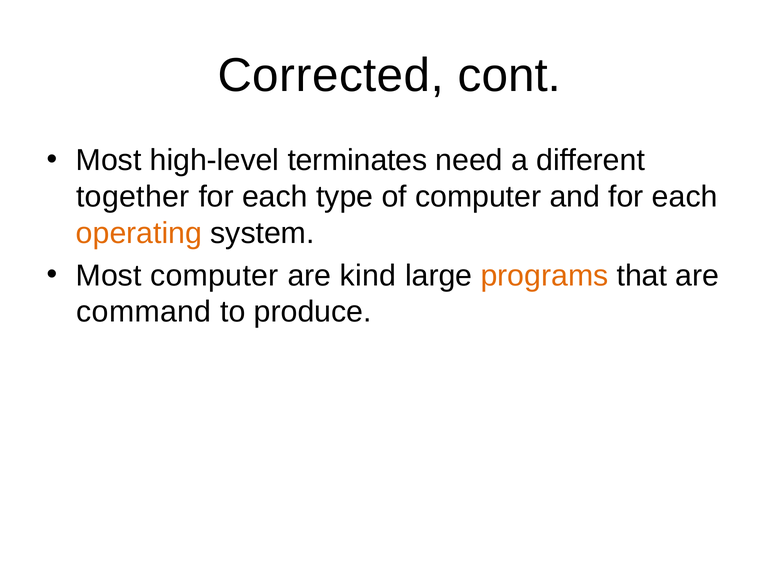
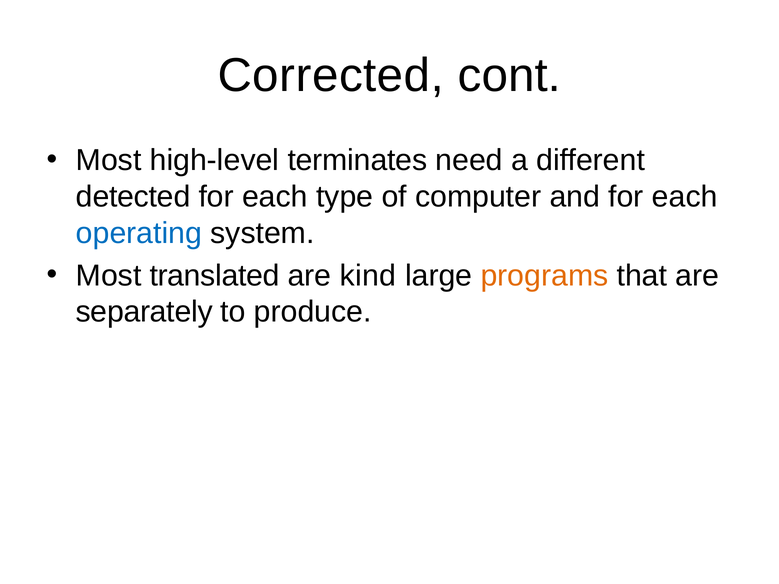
together: together -> detected
operating colour: orange -> blue
Most computer: computer -> translated
command: command -> separately
